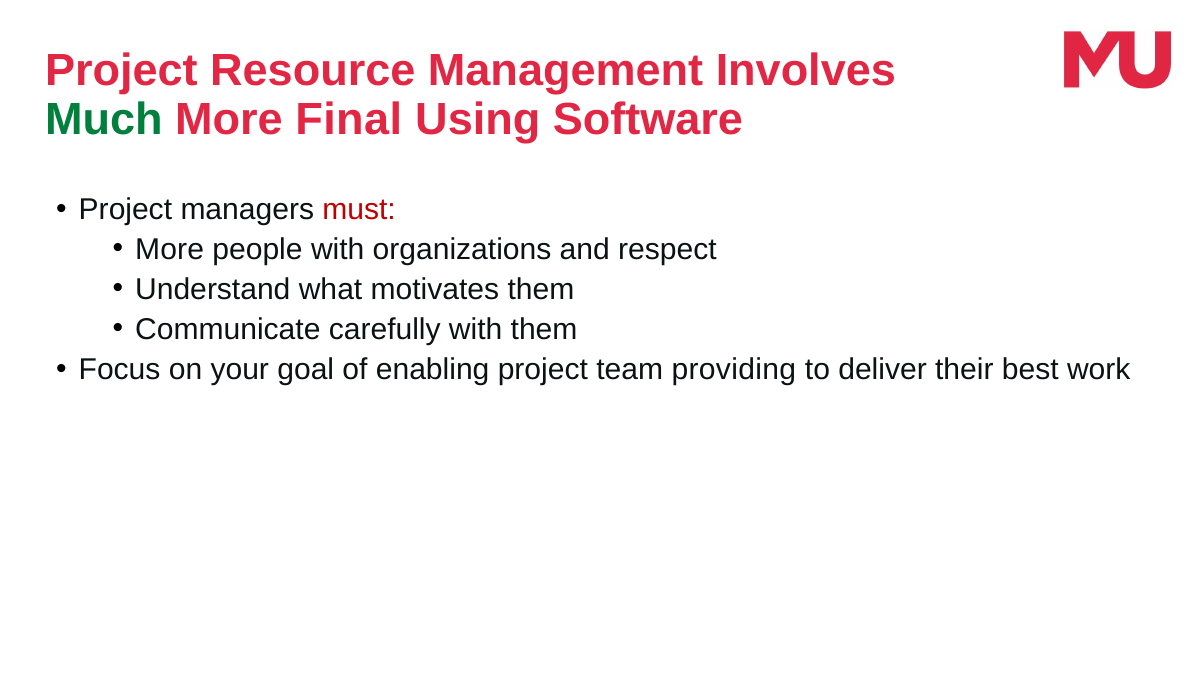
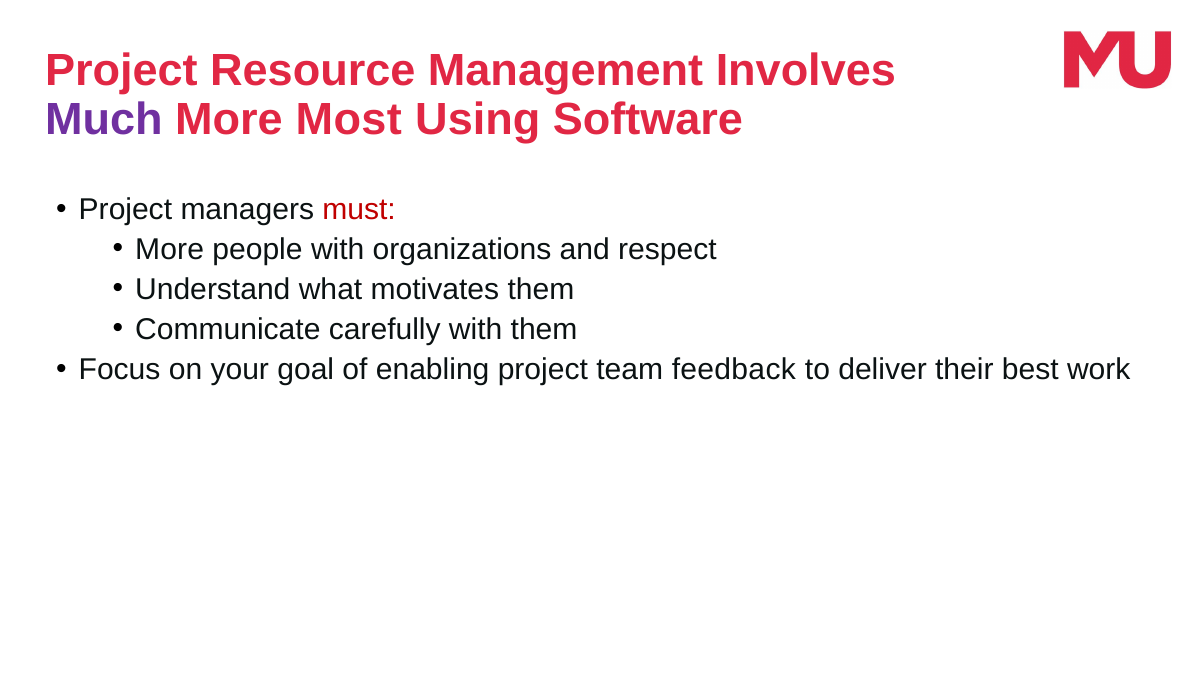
Much colour: green -> purple
Final: Final -> Most
providing: providing -> feedback
